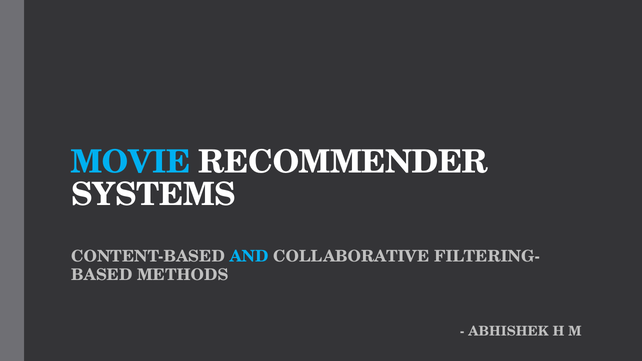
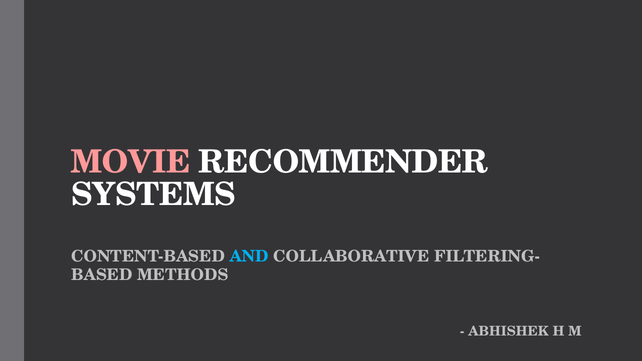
MOVIE colour: light blue -> pink
